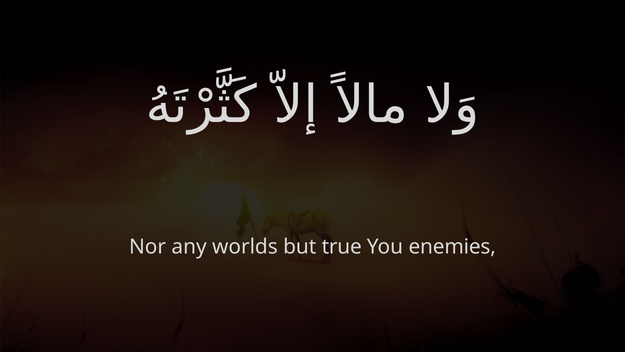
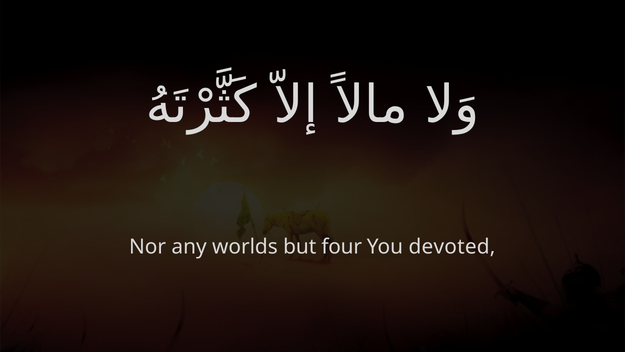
true: true -> four
enemies: enemies -> devoted
